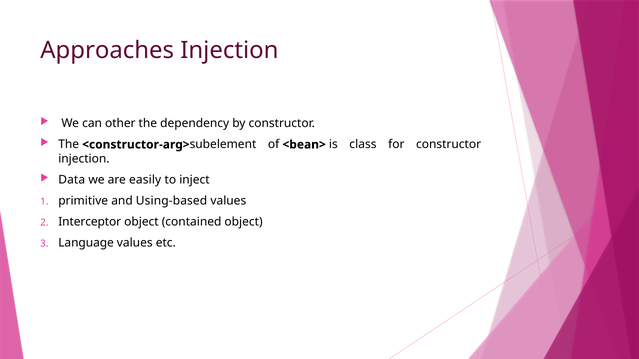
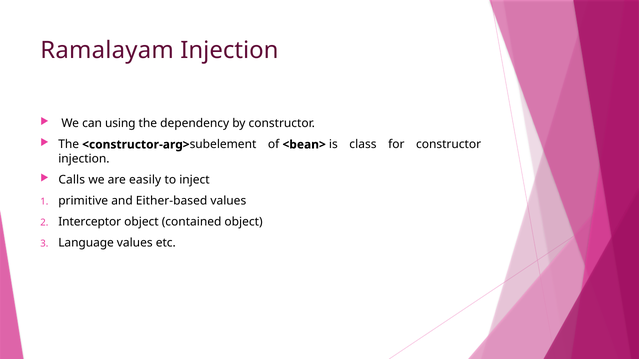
Approaches: Approaches -> Ramalayam
other: other -> using
Data: Data -> Calls
Using-based: Using-based -> Either-based
